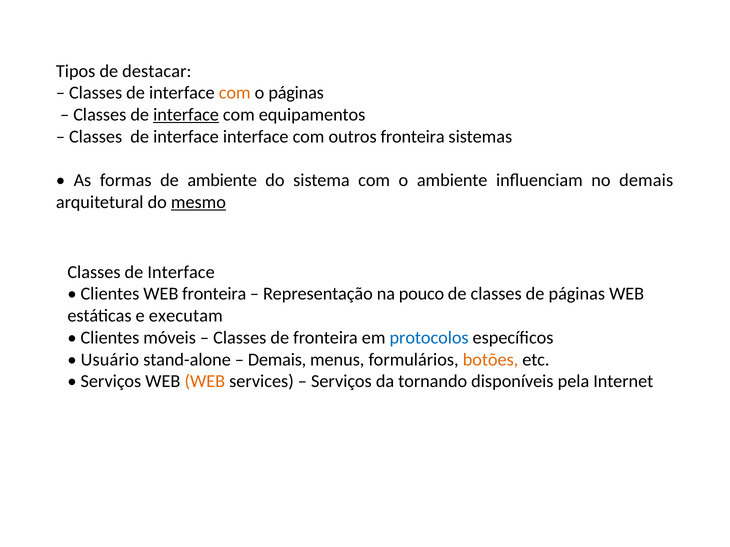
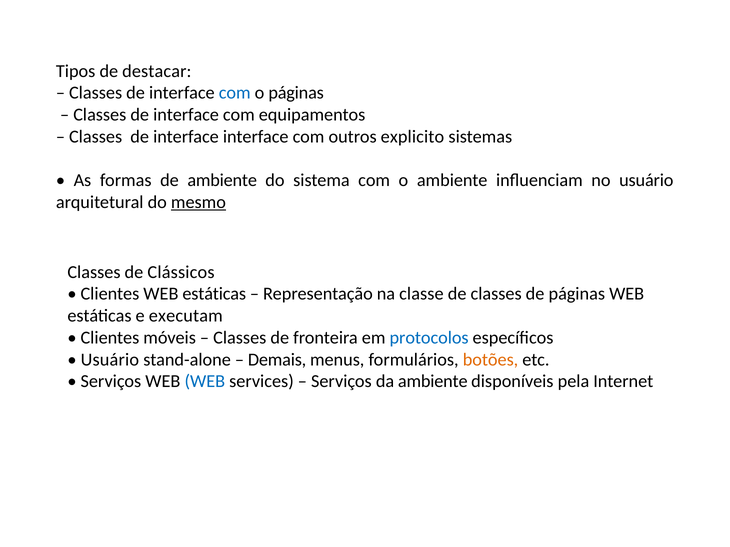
com at (235, 93) colour: orange -> blue
interface at (186, 115) underline: present -> none
outros fronteira: fronteira -> explicito
no demais: demais -> usuário
Interface at (181, 272): Interface -> Clássicos
Clientes WEB fronteira: fronteira -> estáticas
pouco: pouco -> classe
WEB at (205, 382) colour: orange -> blue
da tornando: tornando -> ambiente
